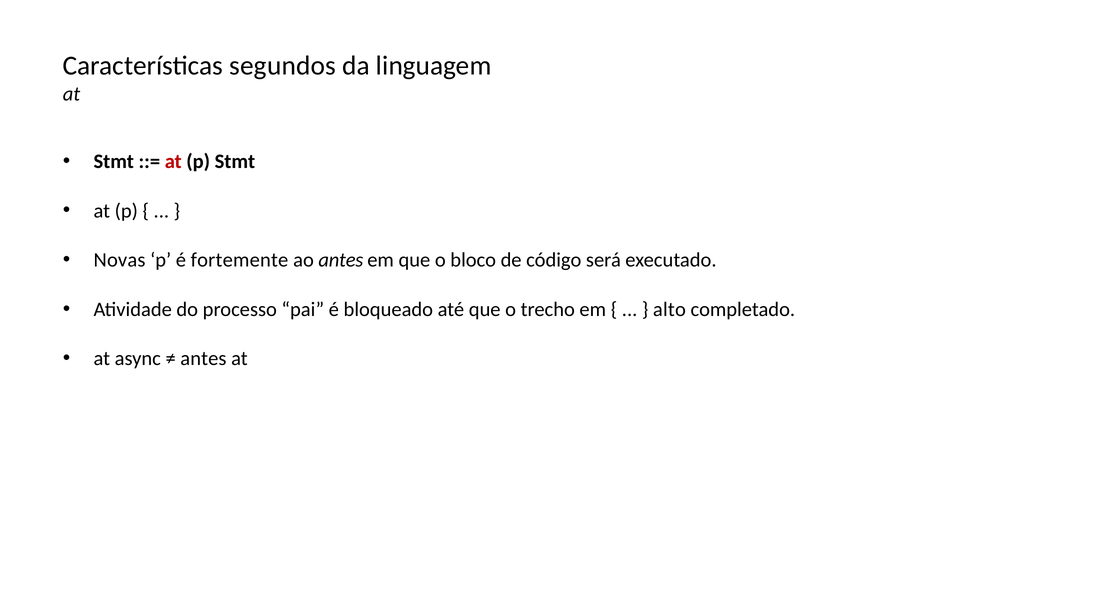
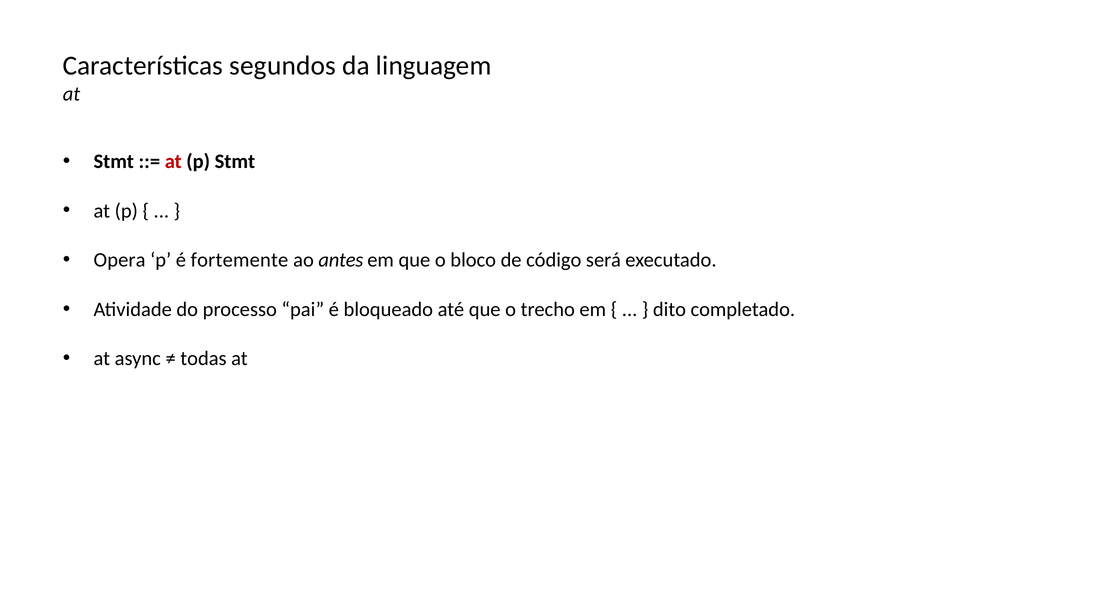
Novas: Novas -> Opera
alto: alto -> dito
antes at (203, 359): antes -> todas
